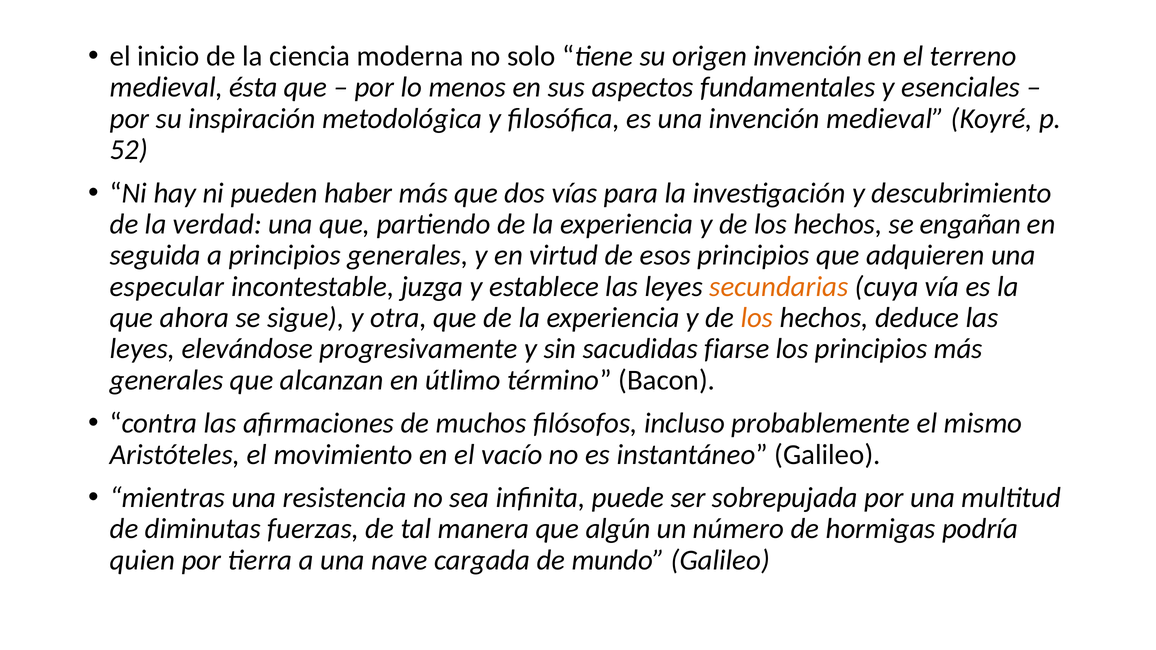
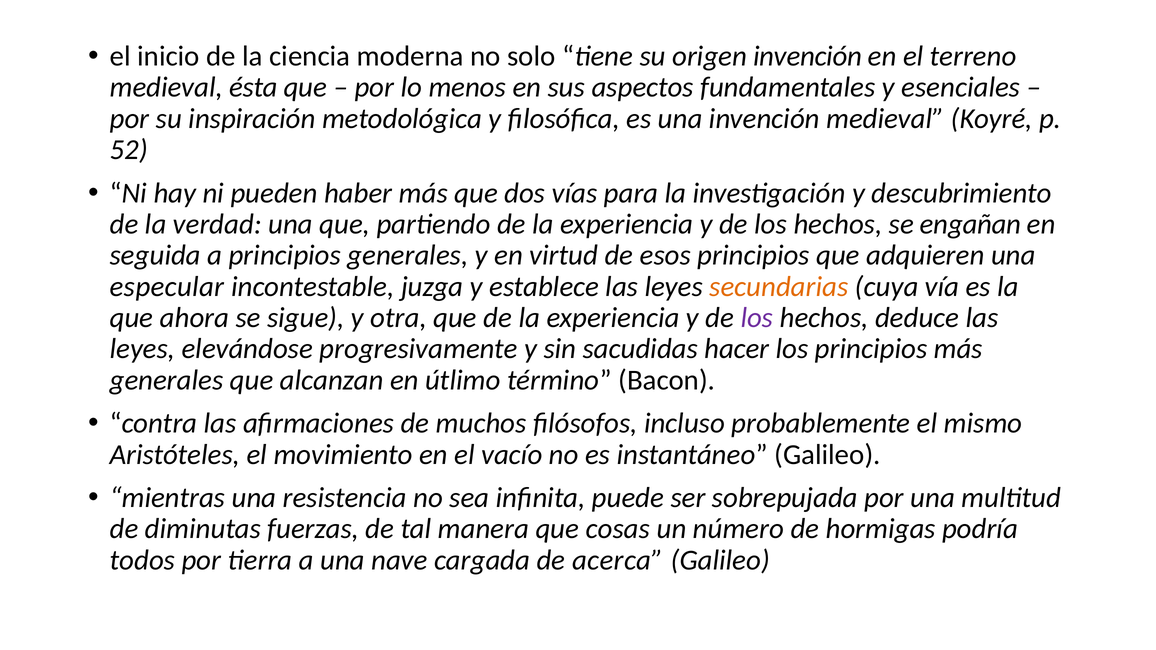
los at (757, 318) colour: orange -> purple
fiarse: fiarse -> hacer
algún: algún -> cosas
quien: quien -> todos
mundo: mundo -> acerca
